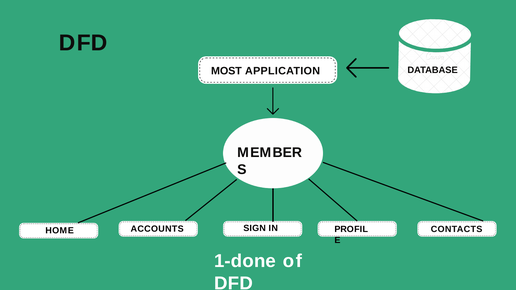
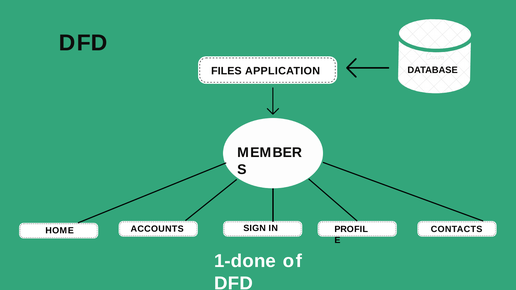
MOST: MOST -> FILES
